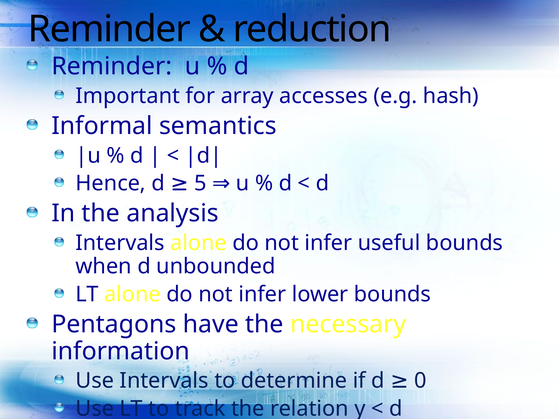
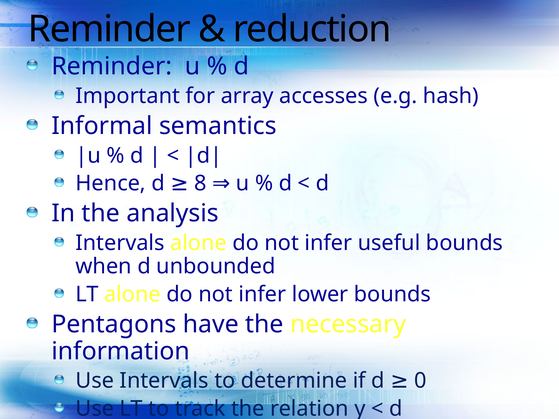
5: 5 -> 8
